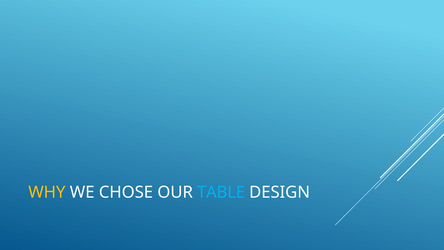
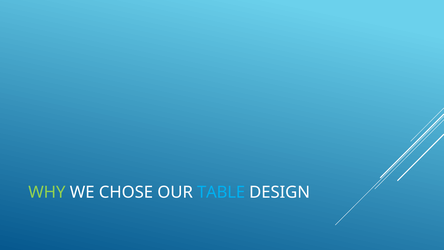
WHY colour: yellow -> light green
